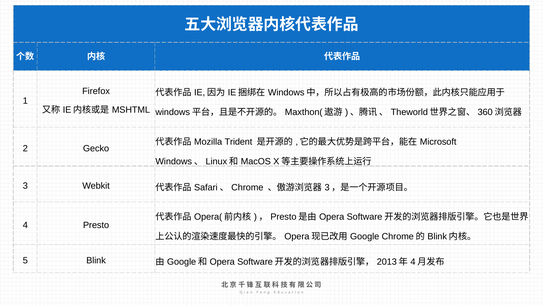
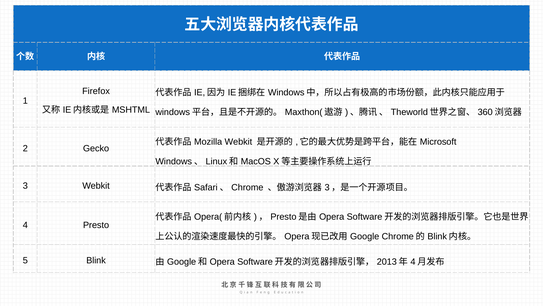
Trident at (238, 142): Trident -> Webkit
